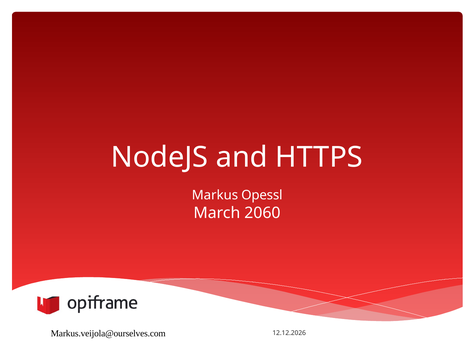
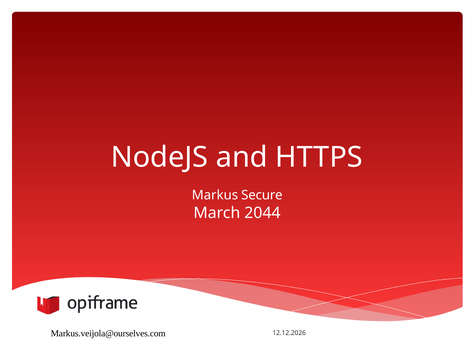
Opessl: Opessl -> Secure
2060: 2060 -> 2044
